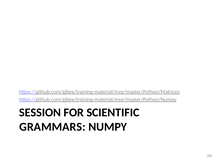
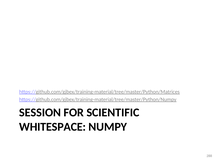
GRAMMARS: GRAMMARS -> WHITESPACE
